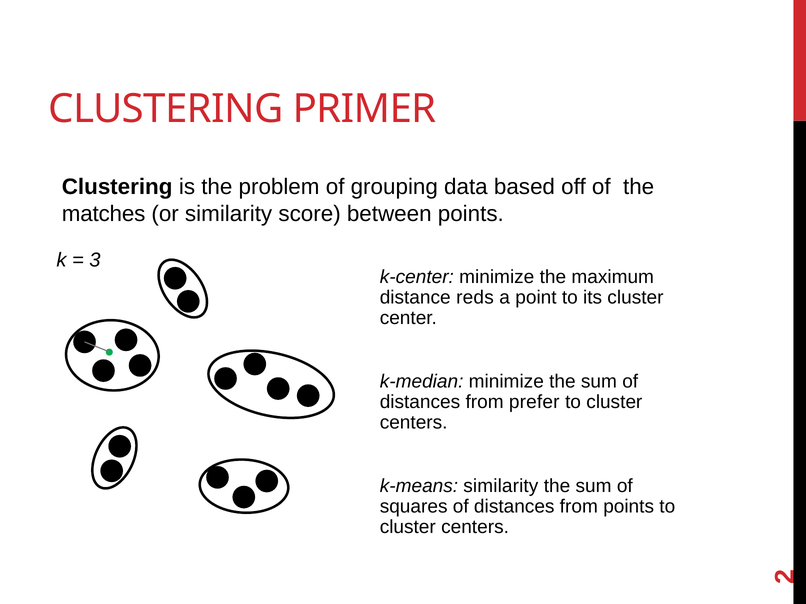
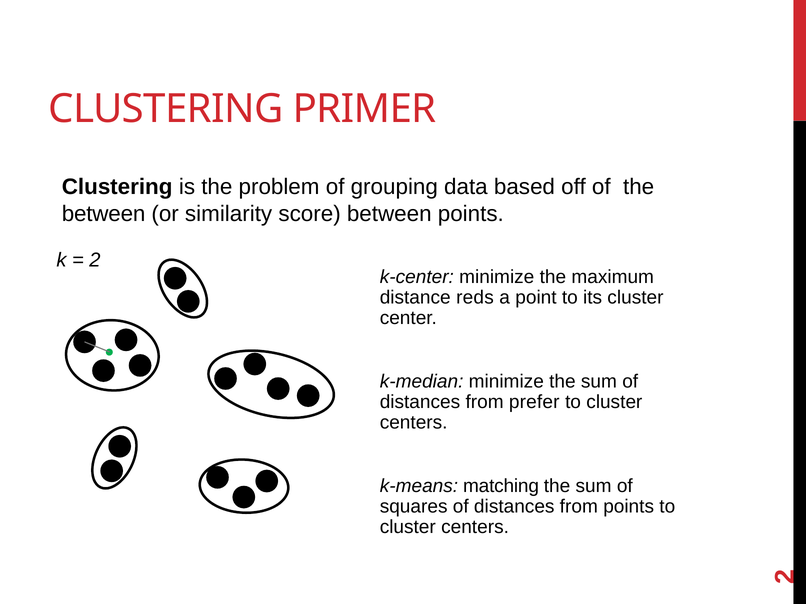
matches at (104, 214): matches -> between
3 at (95, 260): 3 -> 2
k-means similarity: similarity -> matching
